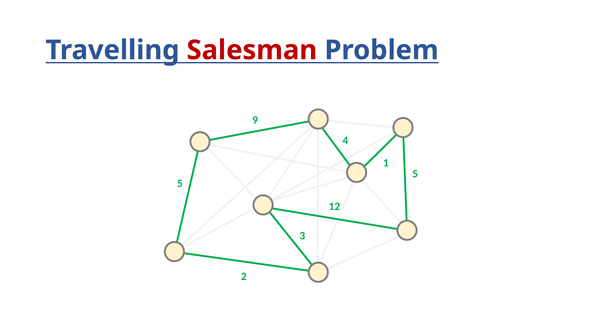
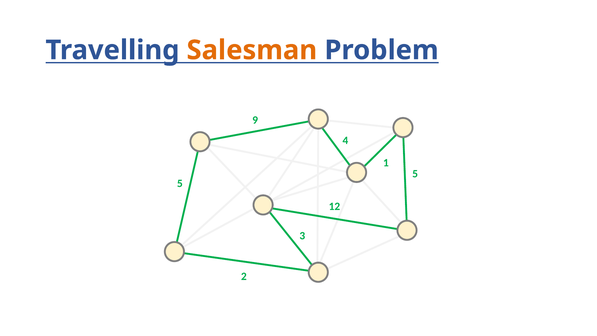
Salesman colour: red -> orange
